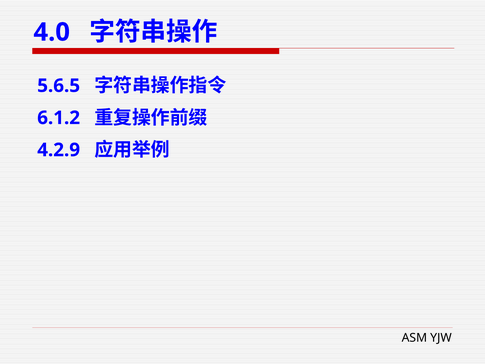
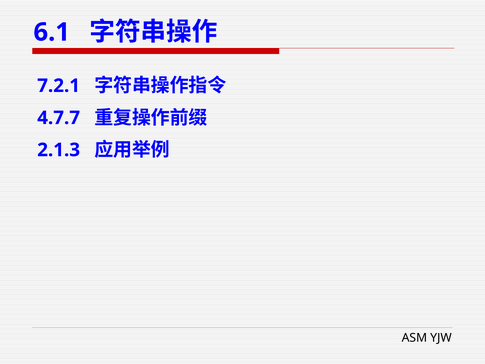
4.0: 4.0 -> 6.1
5.6.5: 5.6.5 -> 7.2.1
6.1.2: 6.1.2 -> 4.7.7
4.2.9: 4.2.9 -> 2.1.3
